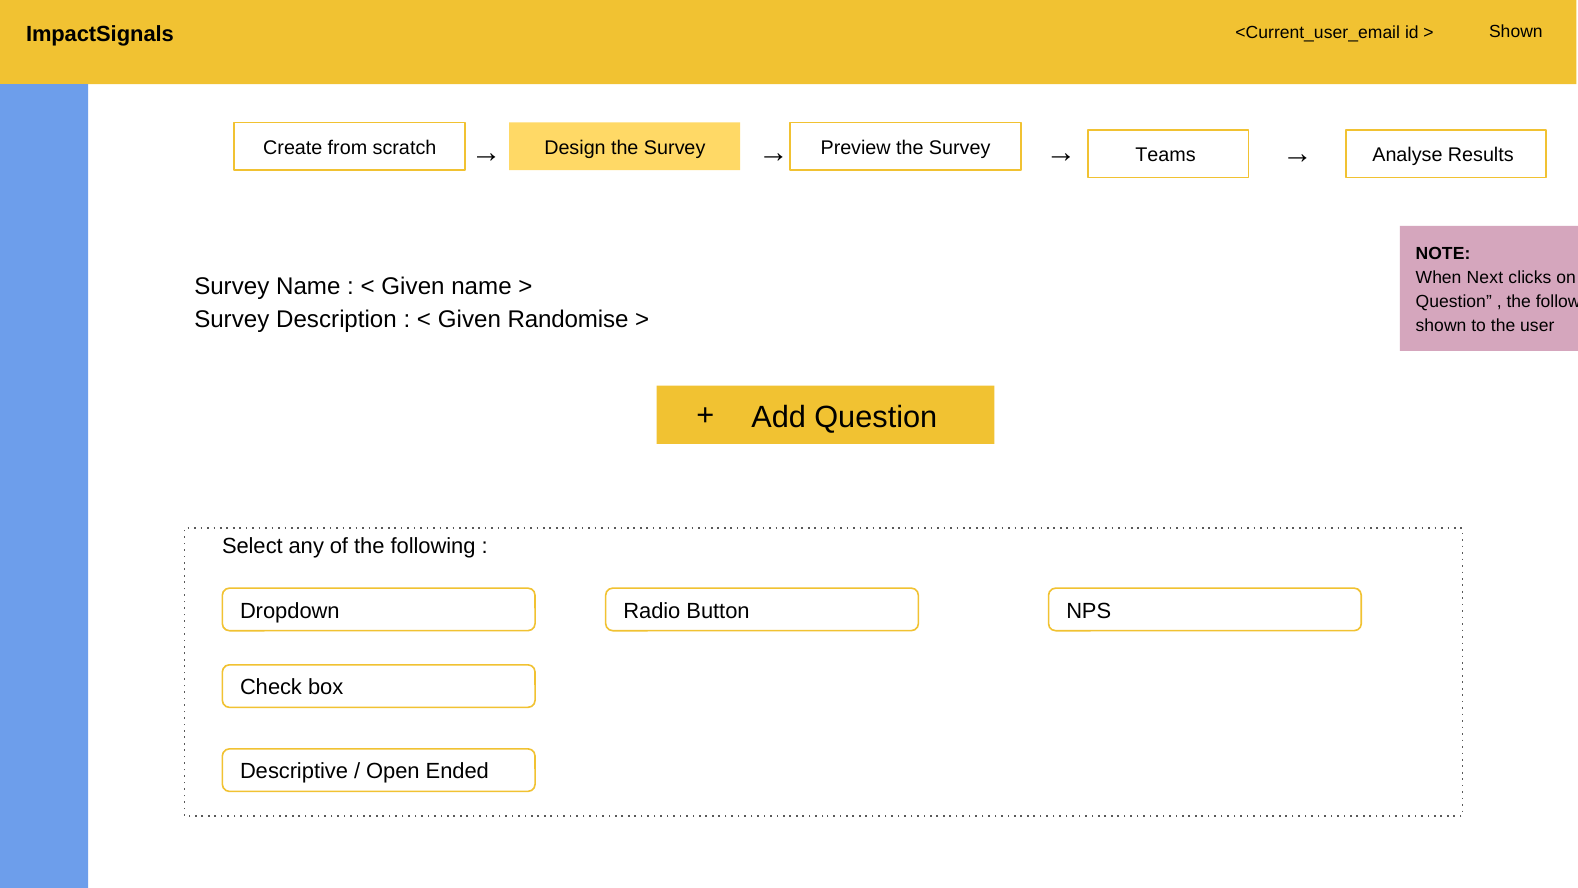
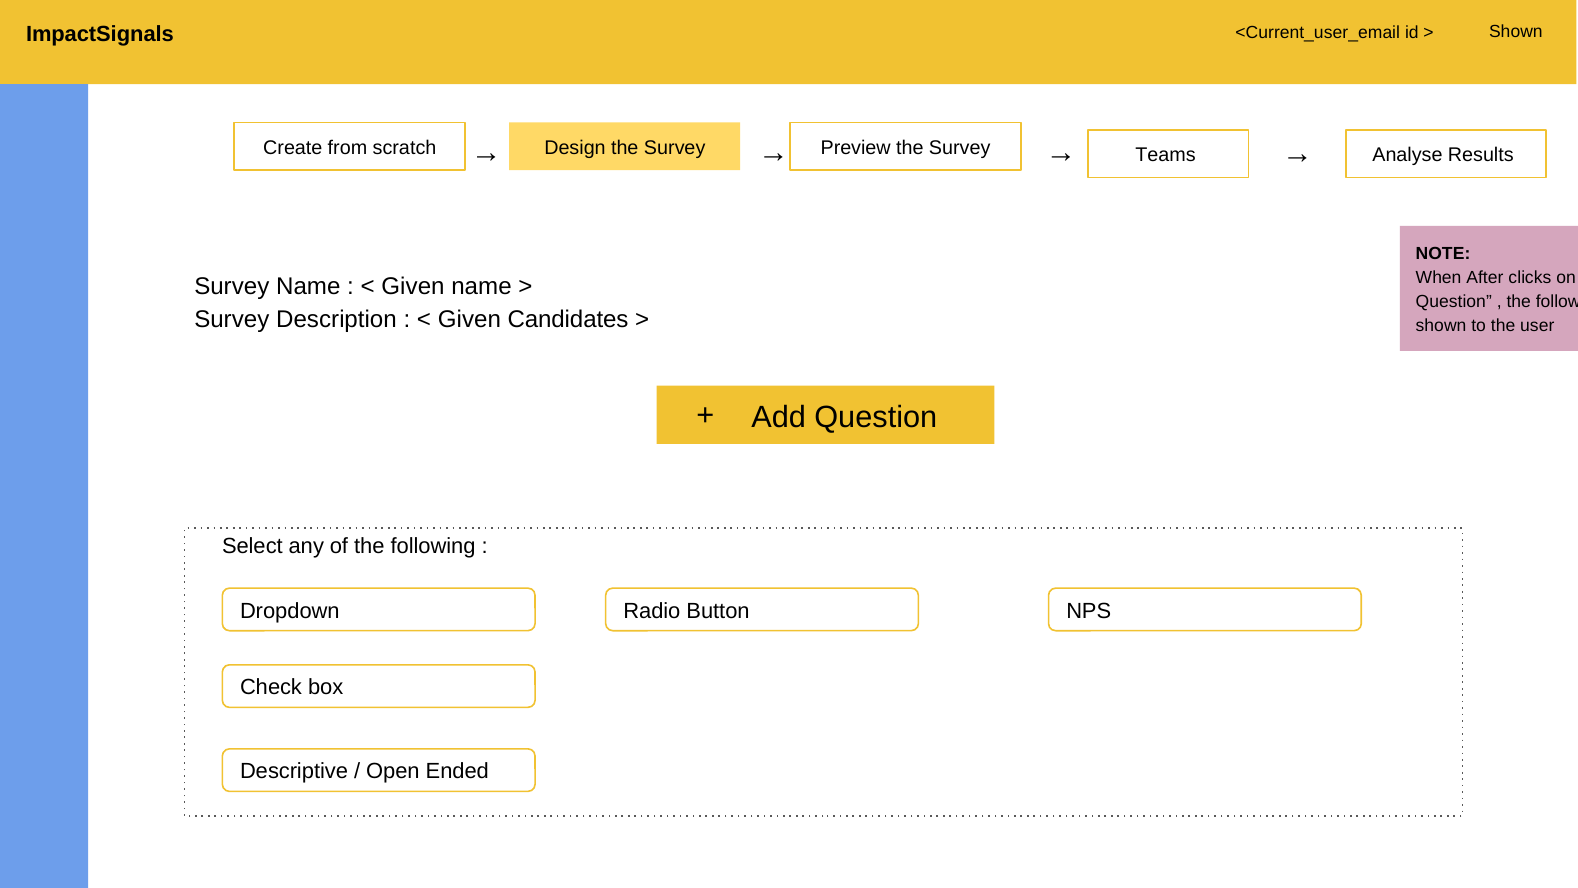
Next: Next -> After
Randomise: Randomise -> Candidates
